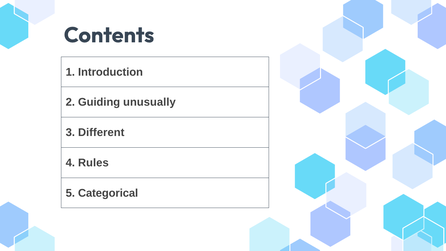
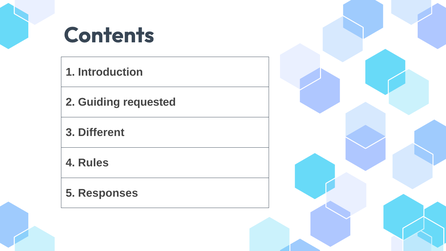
unusually: unusually -> requested
Categorical: Categorical -> Responses
